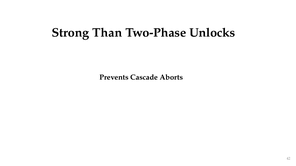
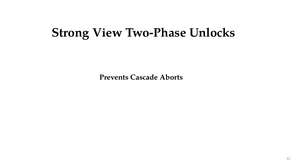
Than: Than -> View
